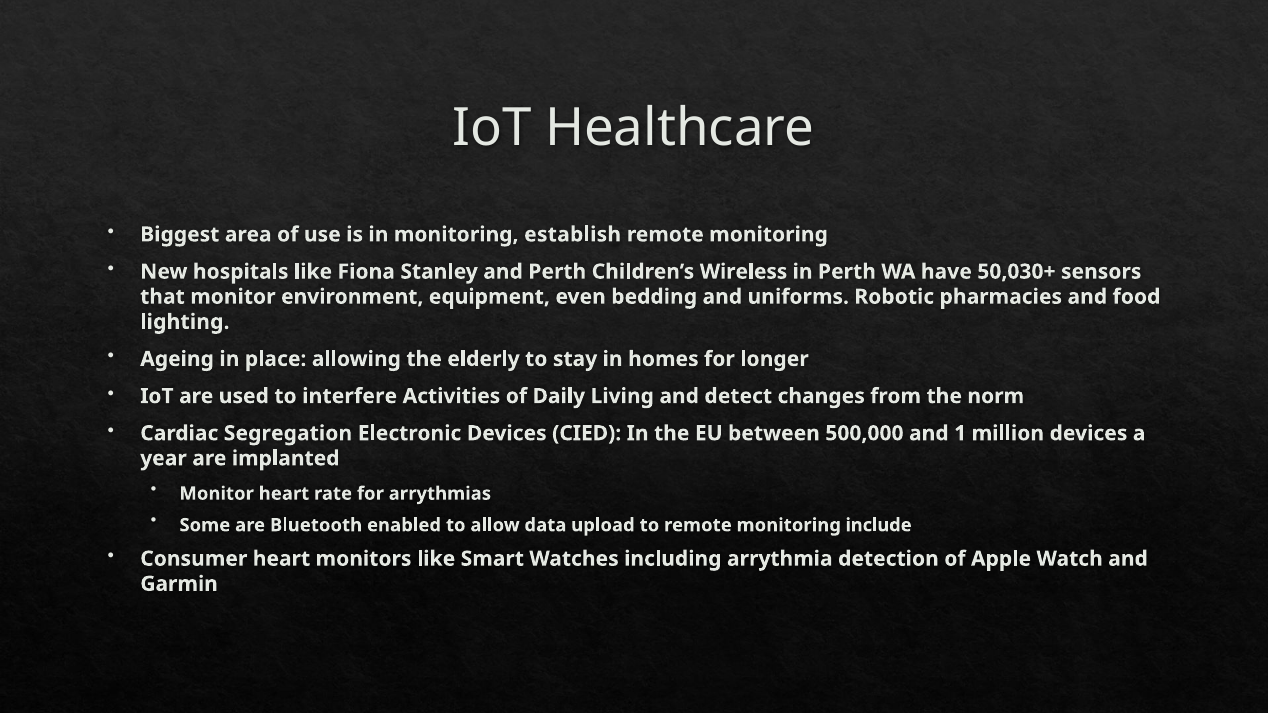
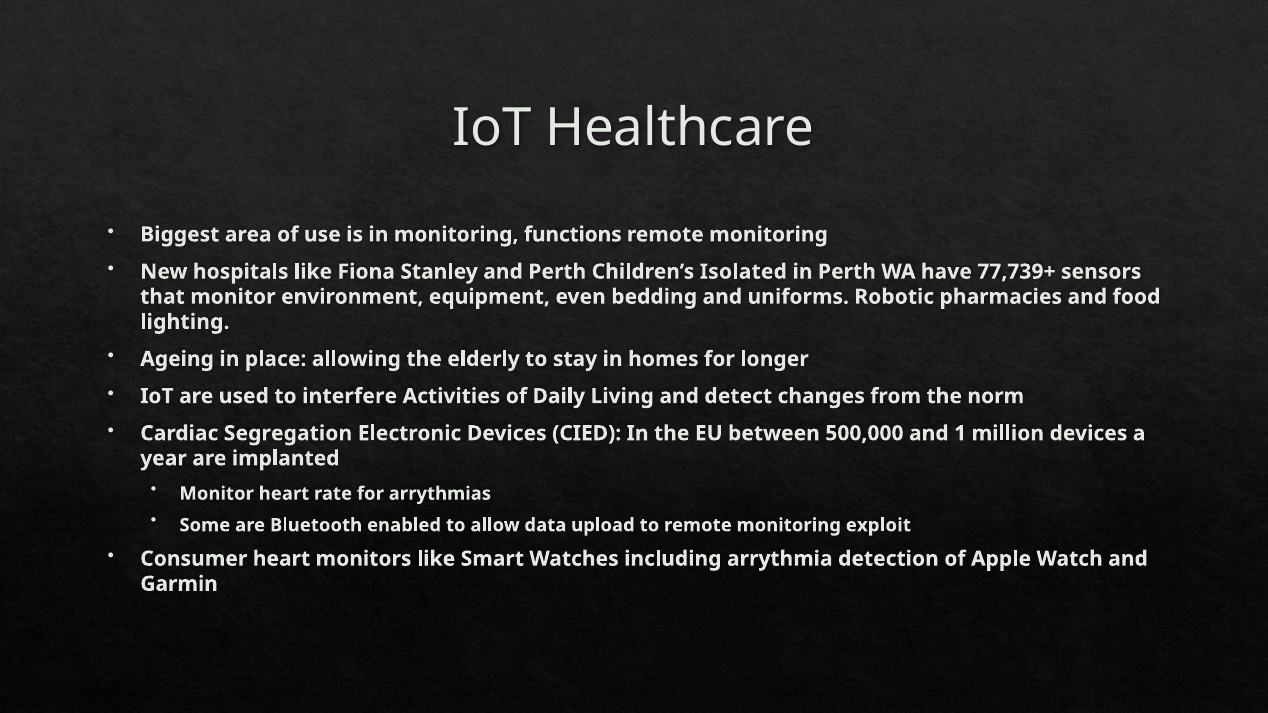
establish: establish -> functions
Wireless: Wireless -> Isolated
50,030+: 50,030+ -> 77,739+
include: include -> exploit
